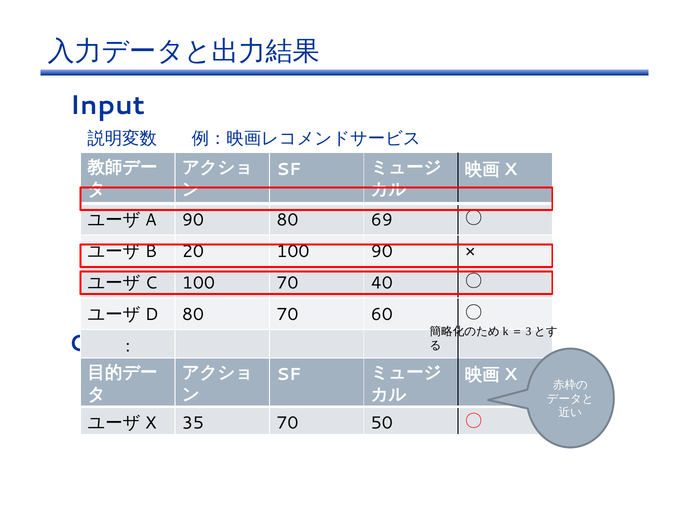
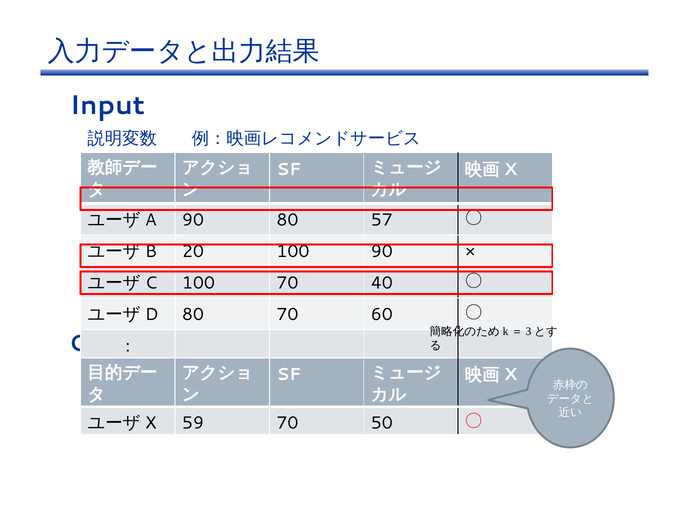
69: 69 -> 57
35: 35 -> 59
